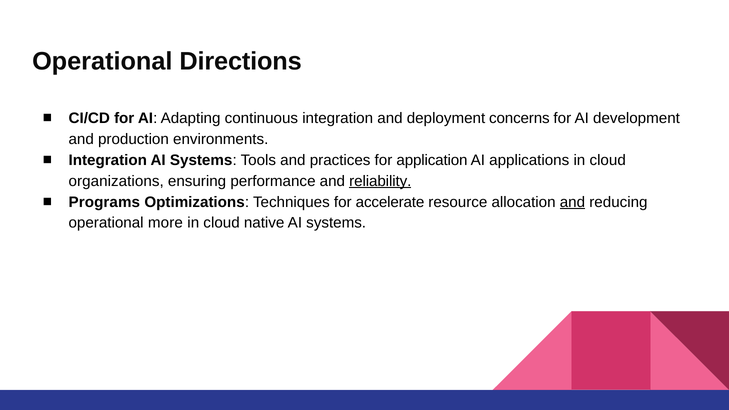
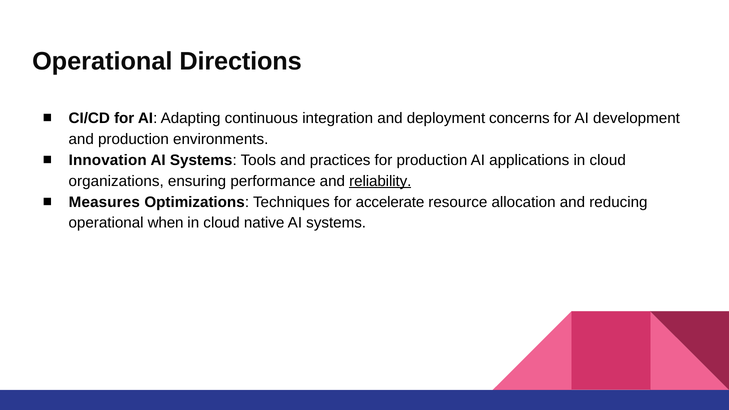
Integration at (108, 160): Integration -> Innovation
for application: application -> production
Programs: Programs -> Measures
and at (572, 202) underline: present -> none
more: more -> when
